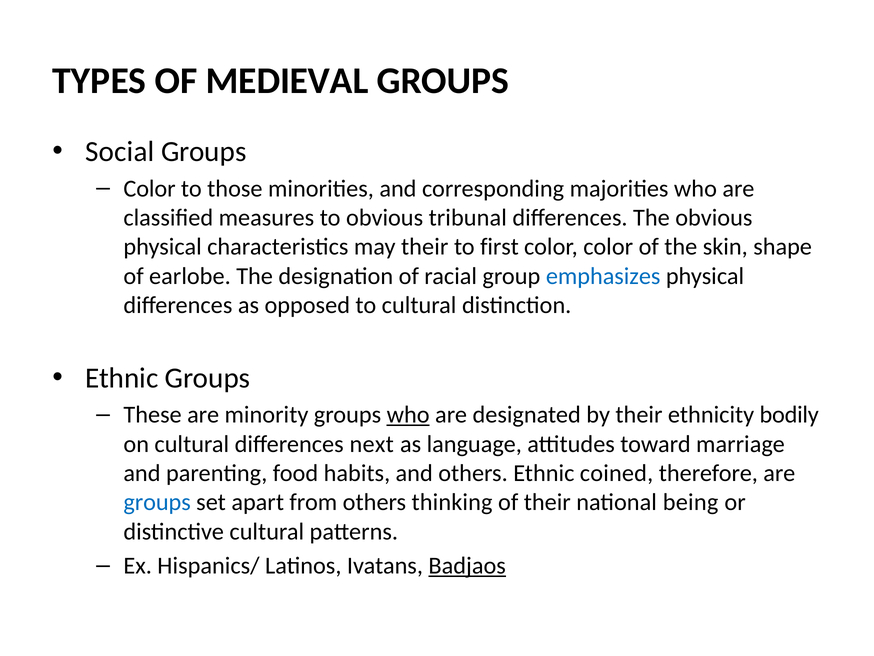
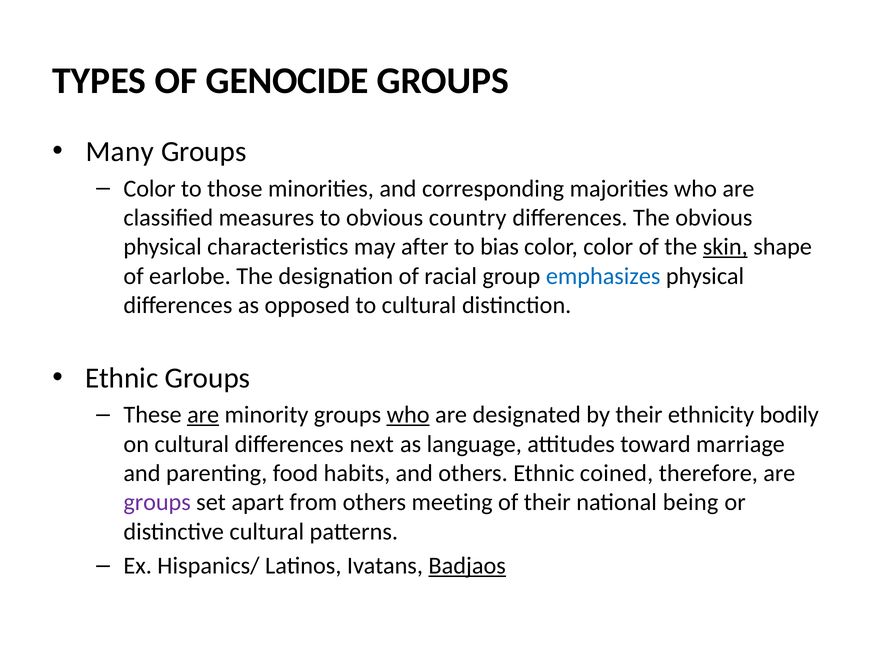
MEDIEVAL: MEDIEVAL -> GENOCIDE
Social: Social -> Many
tribunal: tribunal -> country
may their: their -> after
first: first -> bias
skin underline: none -> present
are at (203, 414) underline: none -> present
groups at (157, 502) colour: blue -> purple
thinking: thinking -> meeting
